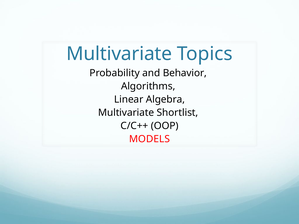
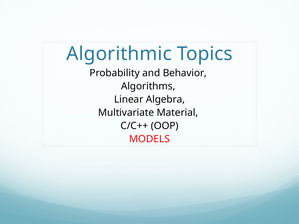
Multivariate at (119, 54): Multivariate -> Algorithmic
Shortlist: Shortlist -> Material
